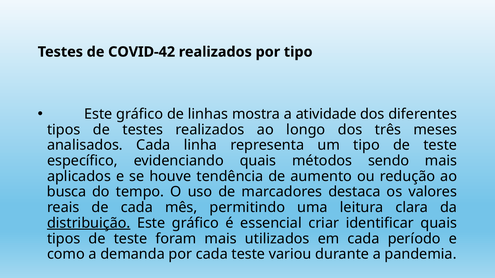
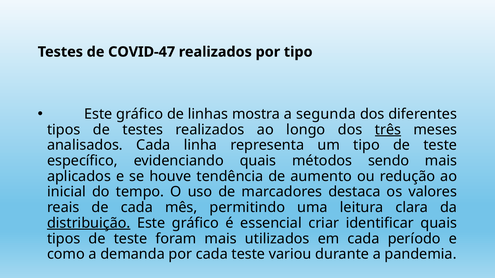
COVID-42: COVID-42 -> COVID-47
atividade: atividade -> segunda
três underline: none -> present
busca: busca -> inicial
